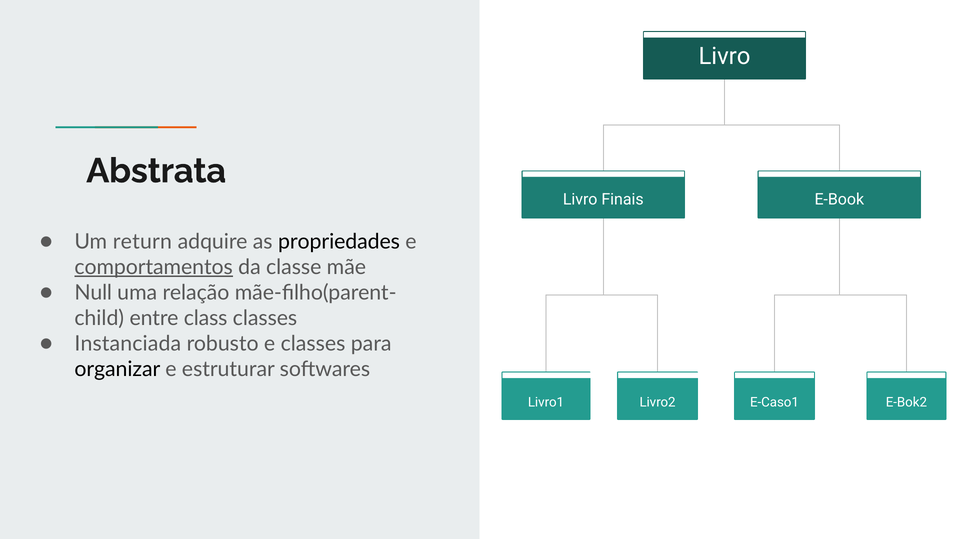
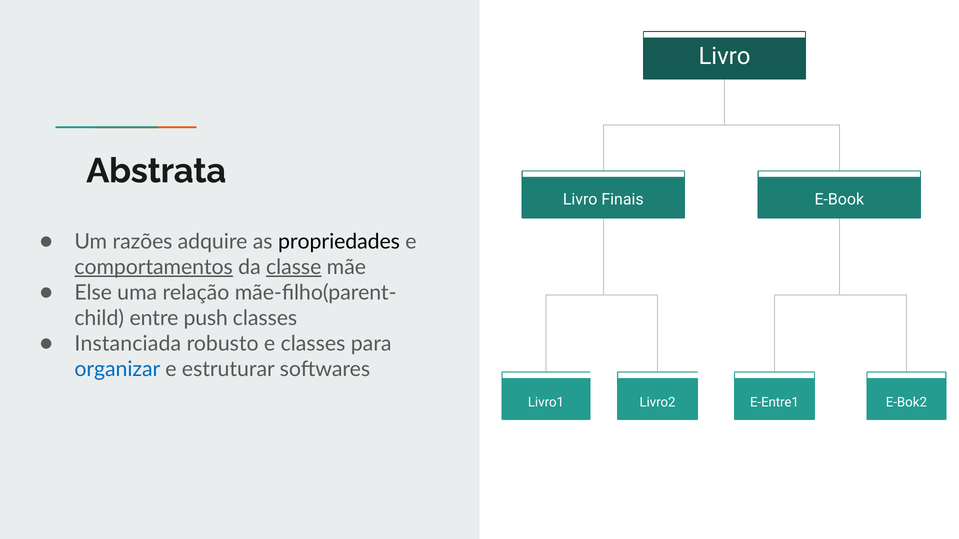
return: return -> razões
classe underline: none -> present
Null: Null -> Else
class: class -> push
organizar colour: black -> blue
E-Caso1: E-Caso1 -> E-Entre1
